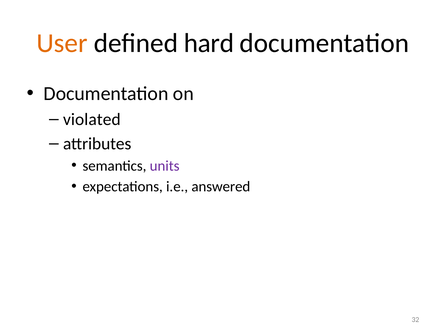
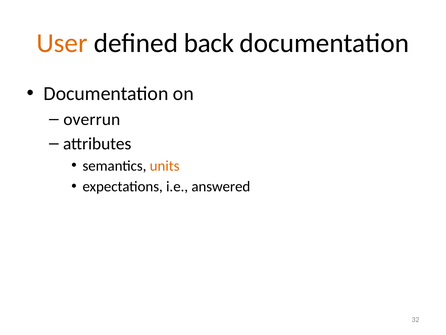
hard: hard -> back
violated: violated -> overrun
units colour: purple -> orange
